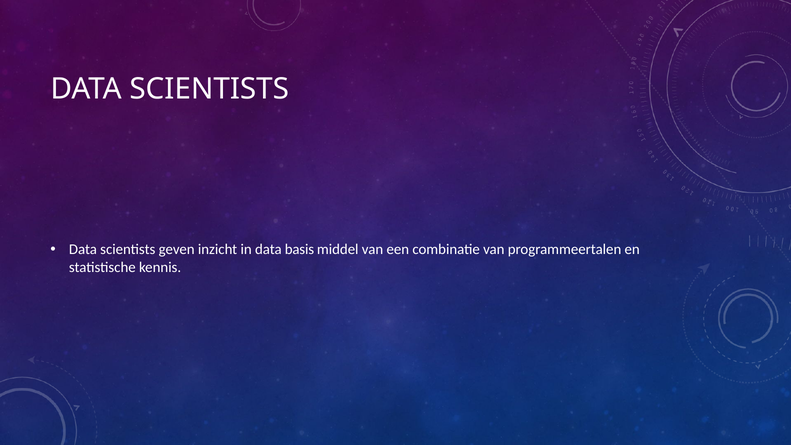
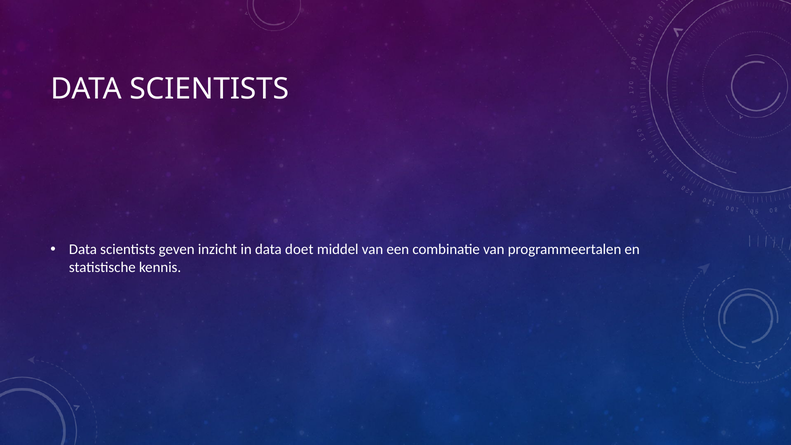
basis: basis -> doet
